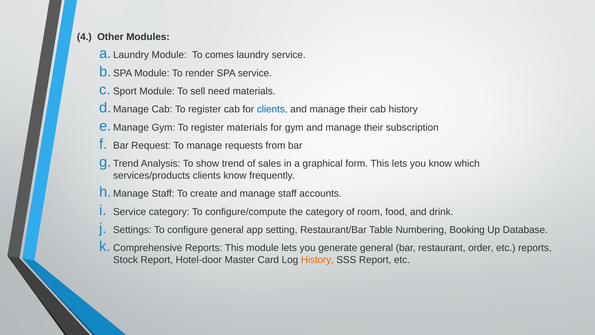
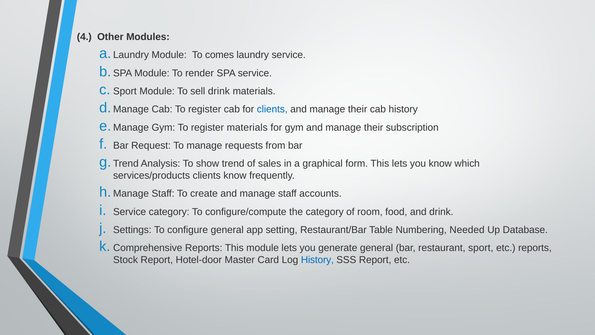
sell need: need -> drink
Booking: Booking -> Needed
restaurant order: order -> sport
History at (317, 260) colour: orange -> blue
